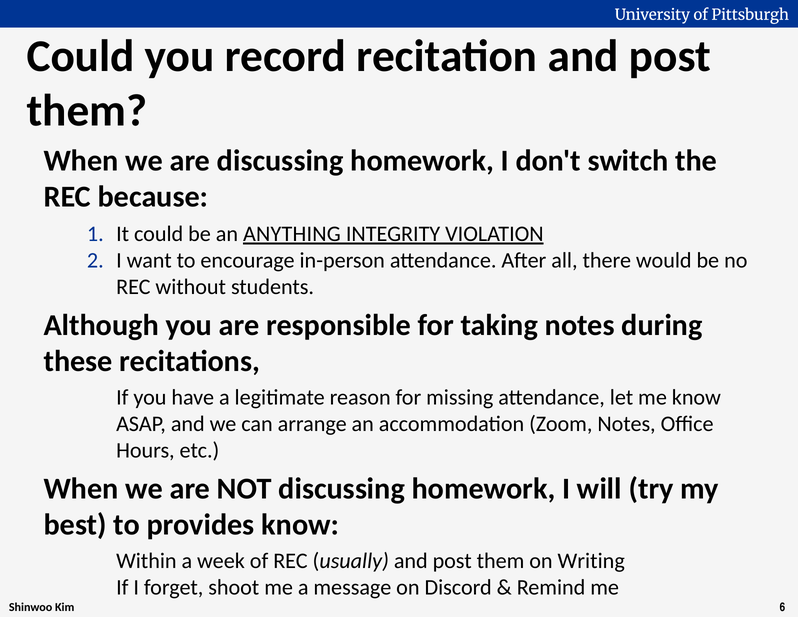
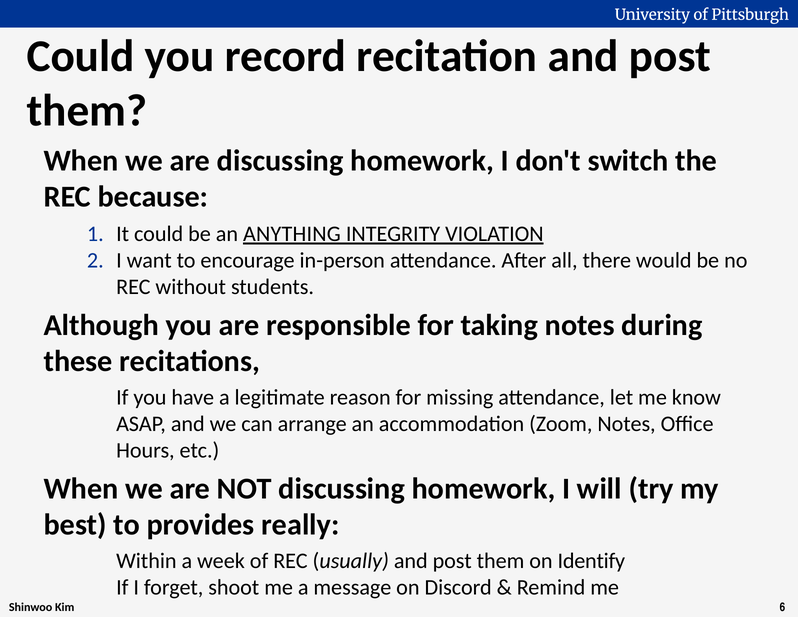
provides know: know -> really
Writing: Writing -> Identify
